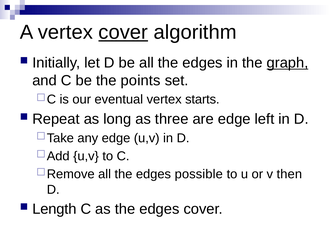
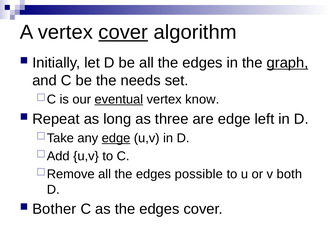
points: points -> needs
eventual underline: none -> present
starts: starts -> know
edge at (116, 138) underline: none -> present
then: then -> both
Length: Length -> Bother
